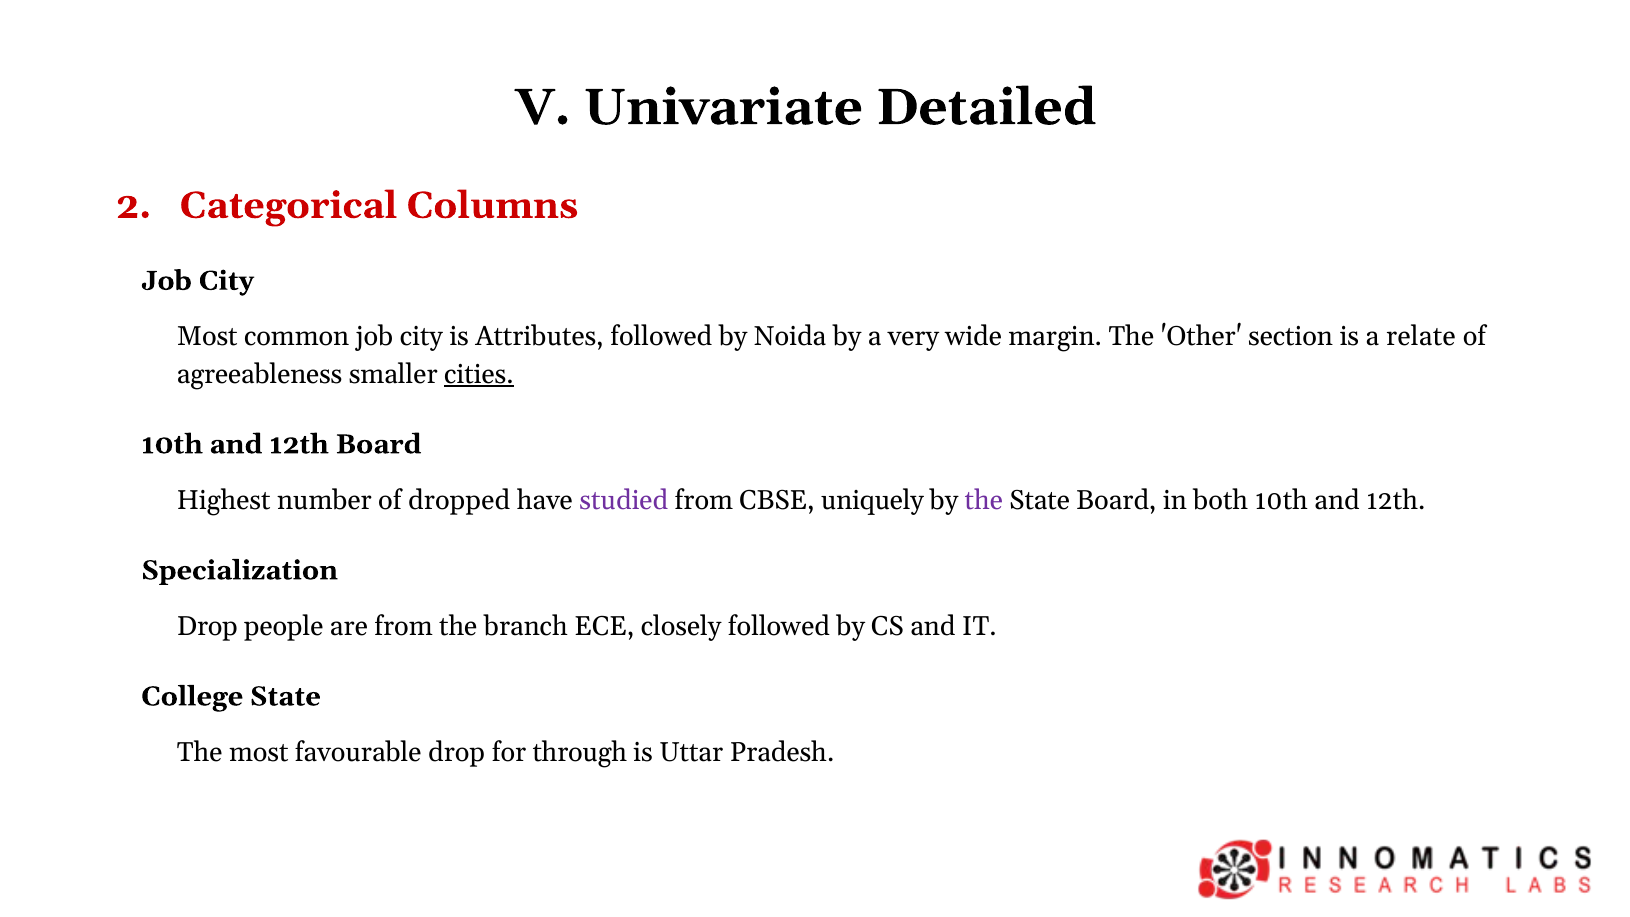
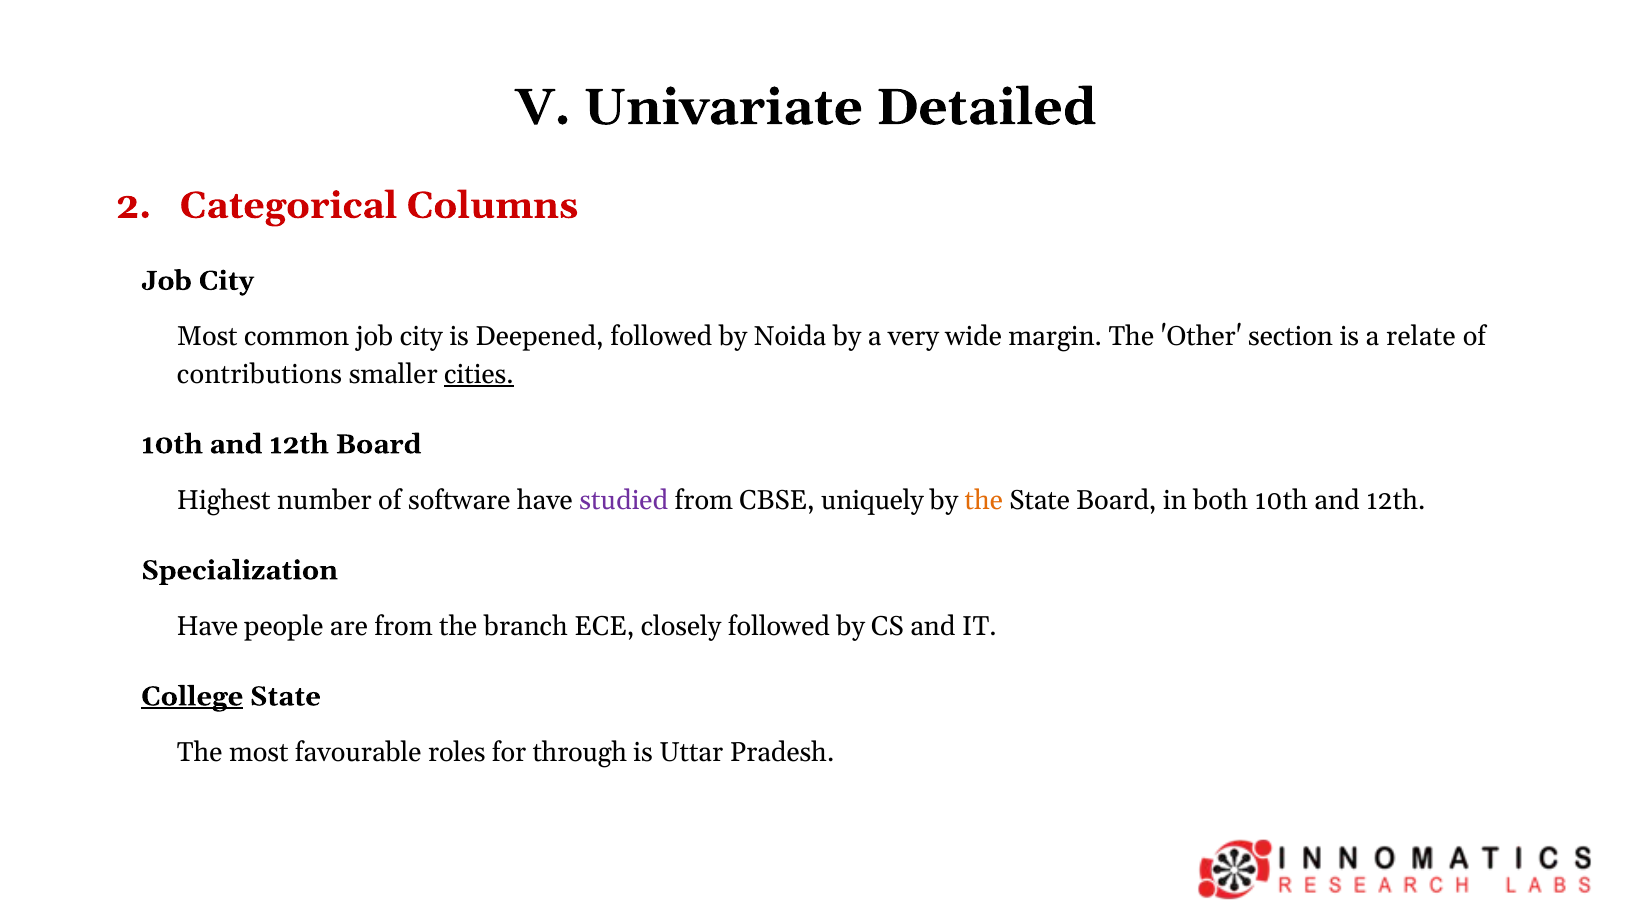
Attributes: Attributes -> Deepened
agreeableness: agreeableness -> contributions
dropped: dropped -> software
the at (984, 500) colour: purple -> orange
Drop at (207, 626): Drop -> Have
College underline: none -> present
favourable drop: drop -> roles
